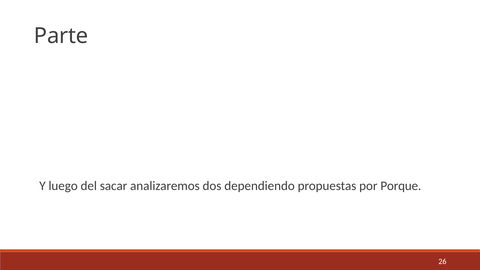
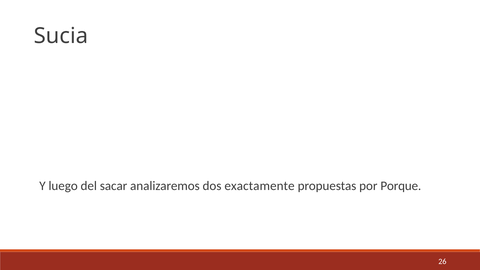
Parte: Parte -> Sucia
dependiendo: dependiendo -> exactamente
